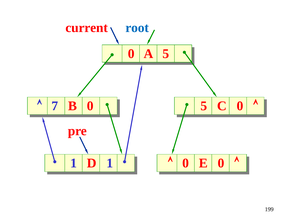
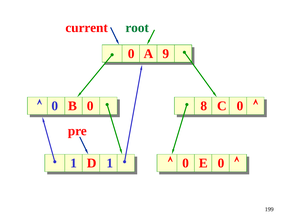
root colour: blue -> green
A 5: 5 -> 9
7 at (55, 106): 7 -> 0
0 5: 5 -> 8
